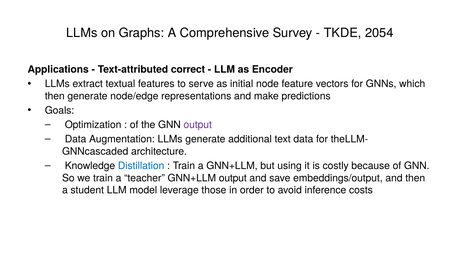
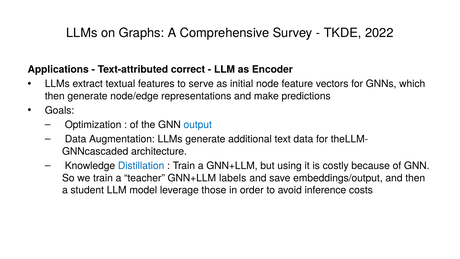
2054: 2054 -> 2022
output at (198, 125) colour: purple -> blue
GNN+LLM output: output -> labels
